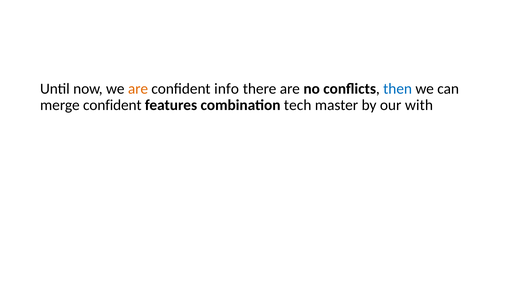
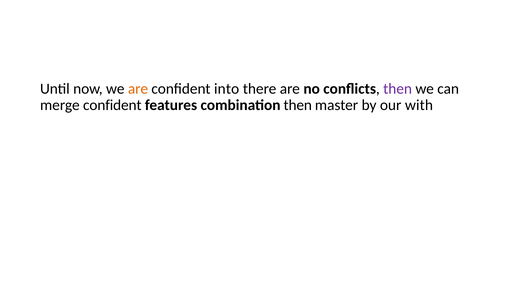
info: info -> into
then at (398, 89) colour: blue -> purple
combination tech: tech -> then
